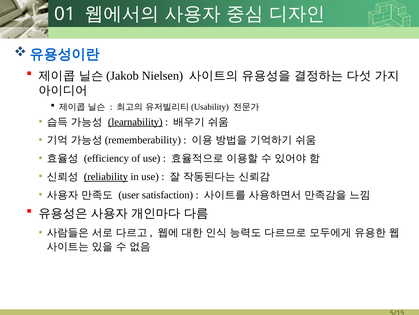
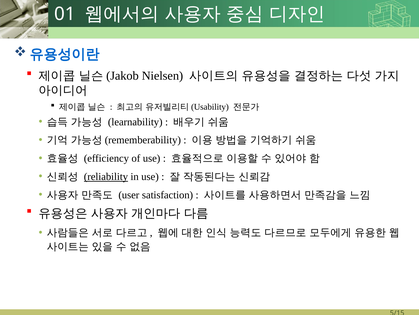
learnability underline: present -> none
